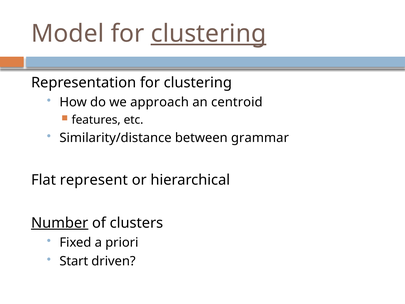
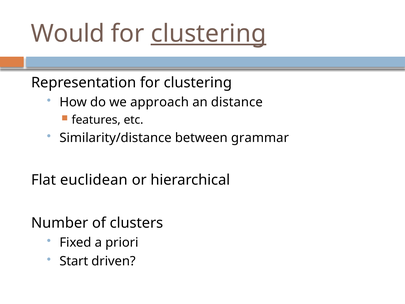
Model: Model -> Would
centroid: centroid -> distance
represent: represent -> euclidean
Number underline: present -> none
